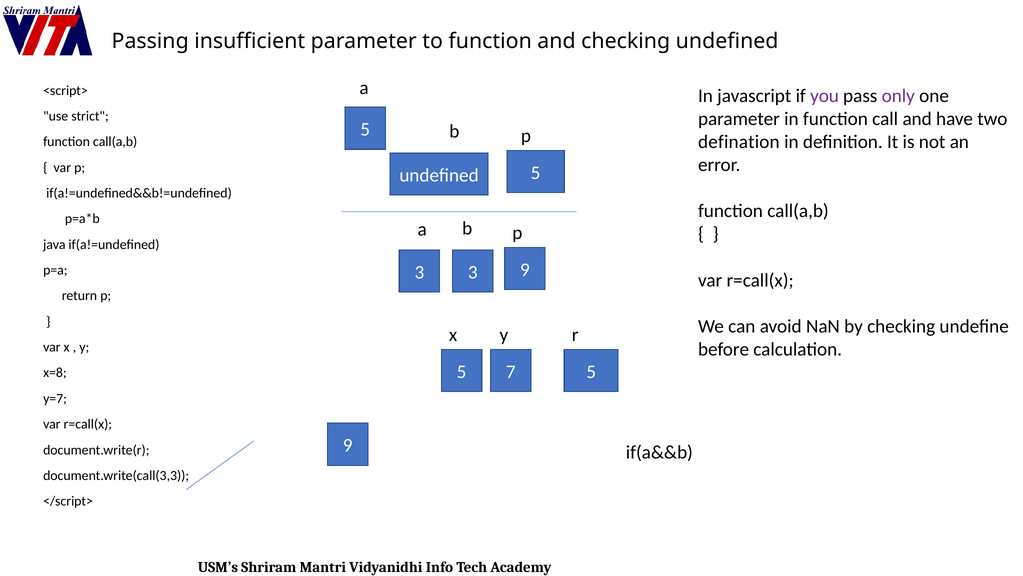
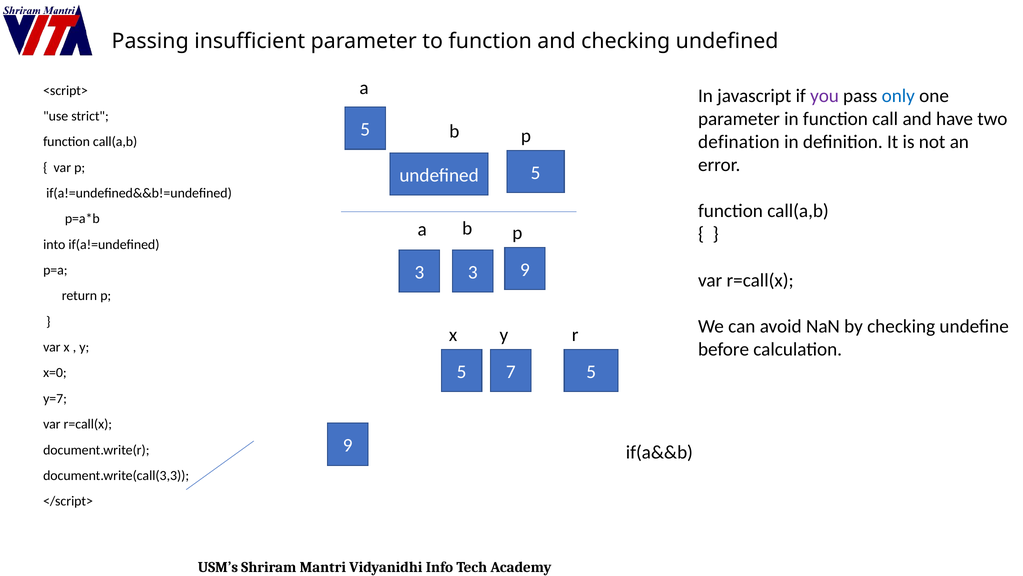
only colour: purple -> blue
java: java -> into
x=8: x=8 -> x=0
